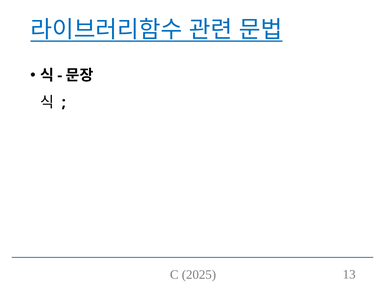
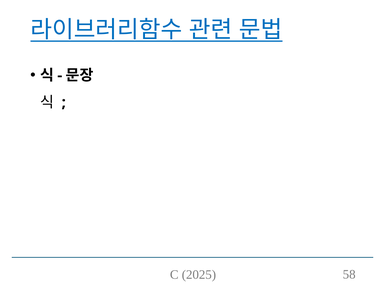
13: 13 -> 58
